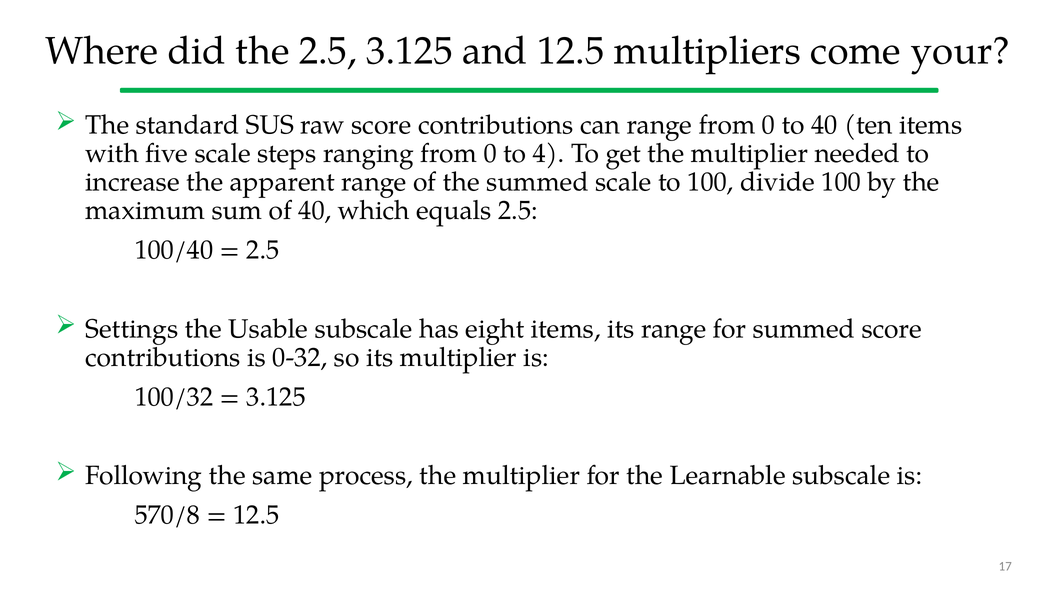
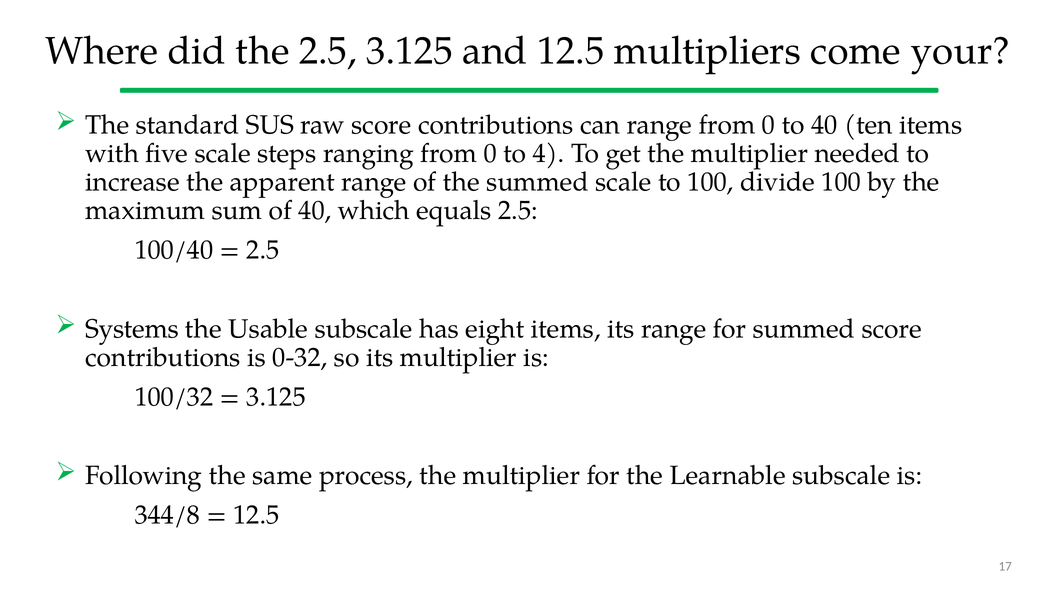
Settings: Settings -> Systems
570/8: 570/8 -> 344/8
